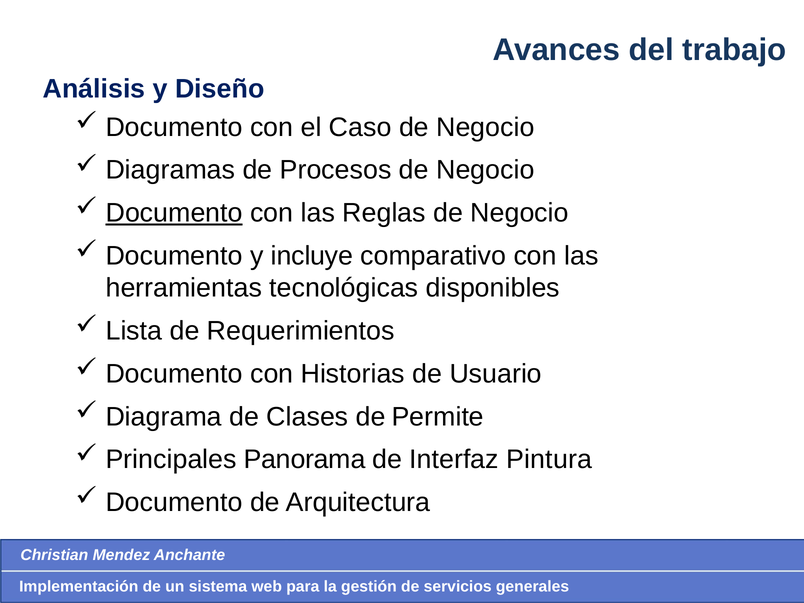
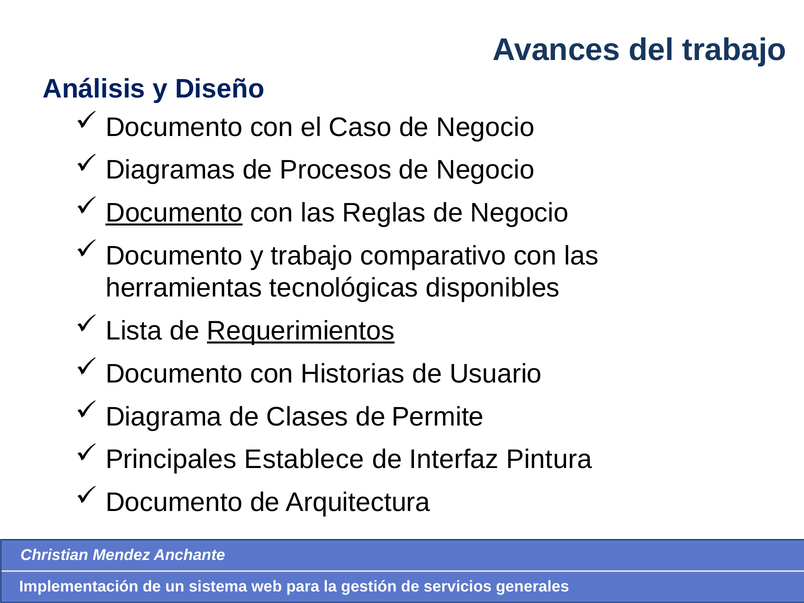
y incluye: incluye -> trabajo
Requerimientos underline: none -> present
Panorama: Panorama -> Establece
